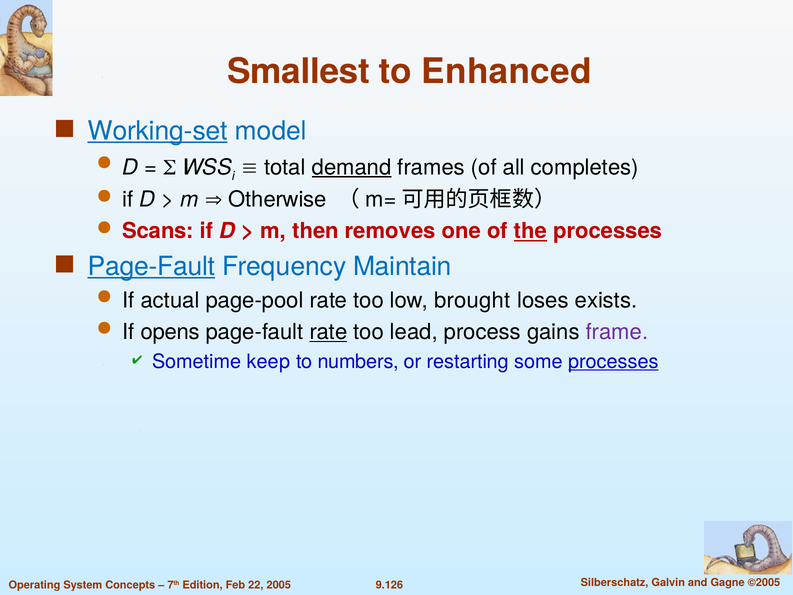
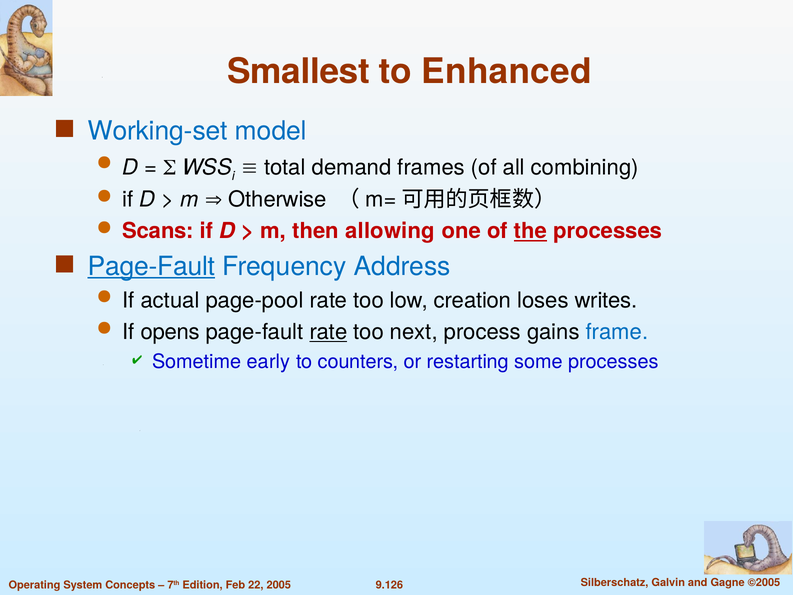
Working-set underline: present -> none
demand underline: present -> none
completes: completes -> combining
removes: removes -> allowing
Maintain: Maintain -> Address
brought: brought -> creation
exists: exists -> writes
lead: lead -> next
frame colour: purple -> blue
keep: keep -> early
numbers: numbers -> counters
processes at (613, 361) underline: present -> none
